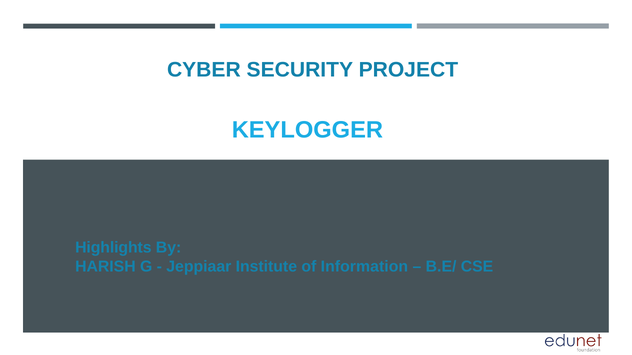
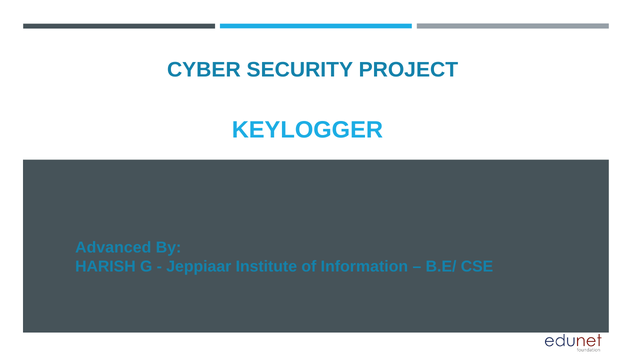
Highlights: Highlights -> Advanced
